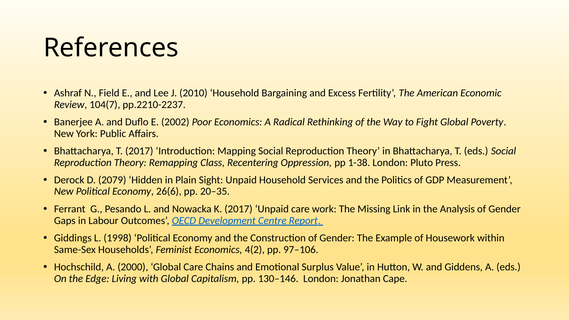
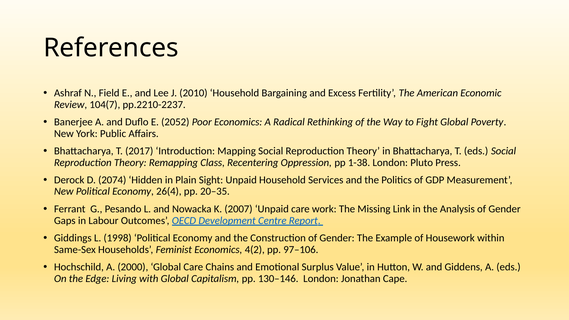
2002: 2002 -> 2052
2079: 2079 -> 2074
26(6: 26(6 -> 26(4
K 2017: 2017 -> 2007
